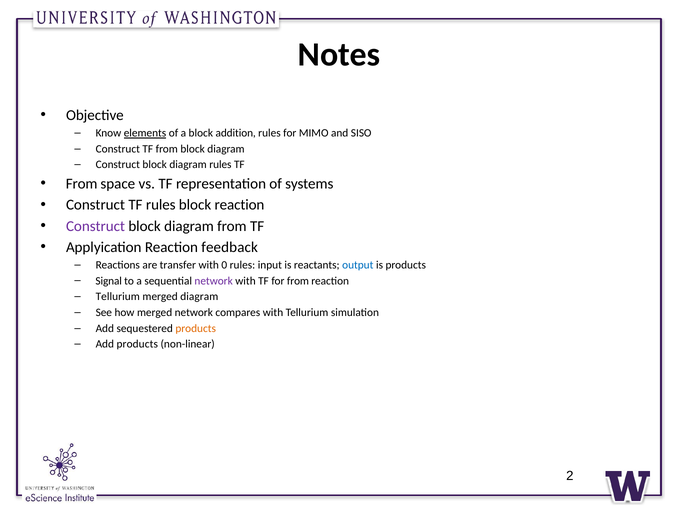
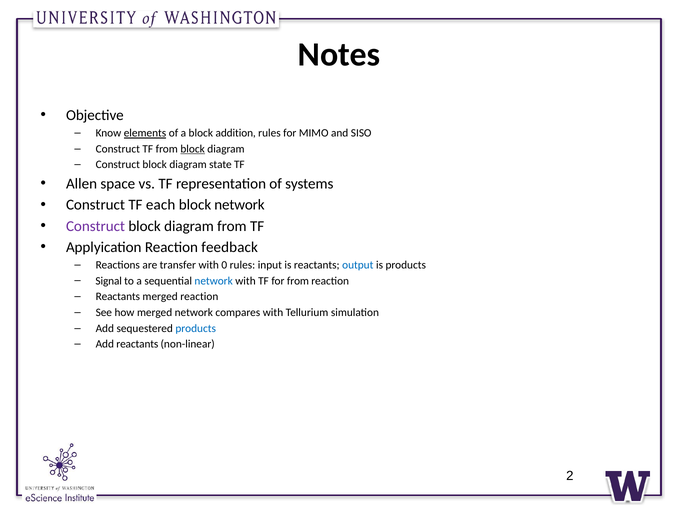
block at (193, 149) underline: none -> present
diagram rules: rules -> state
From at (82, 184): From -> Allen
TF rules: rules -> each
block reaction: reaction -> network
network at (214, 281) colour: purple -> blue
Tellurium at (118, 296): Tellurium -> Reactants
merged diagram: diagram -> reaction
products at (196, 328) colour: orange -> blue
Add products: products -> reactants
